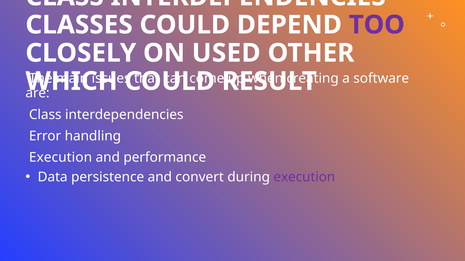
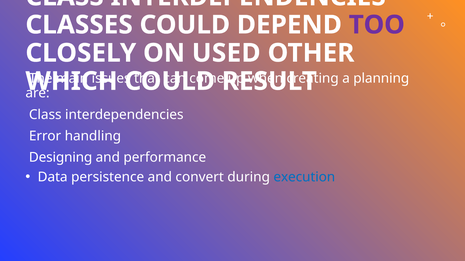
software: software -> planning
Execution at (60, 158): Execution -> Designing
execution at (304, 177) colour: purple -> blue
